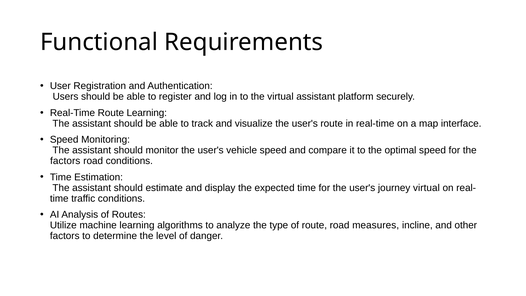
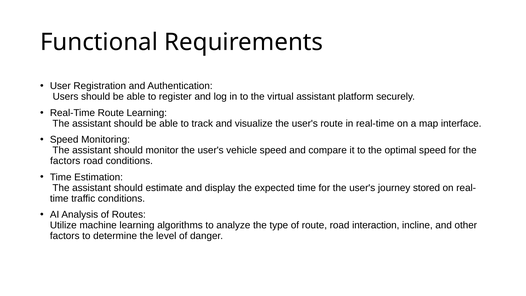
journey virtual: virtual -> stored
measures: measures -> interaction
